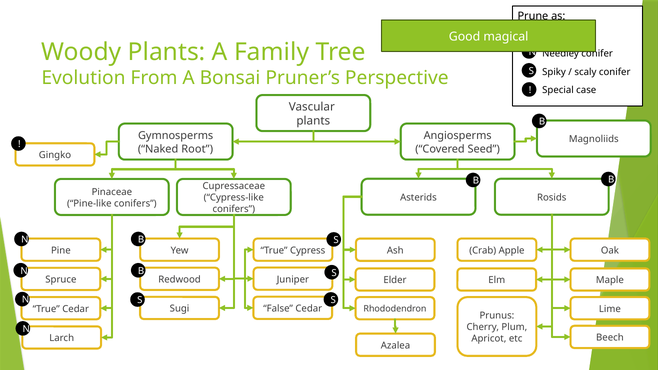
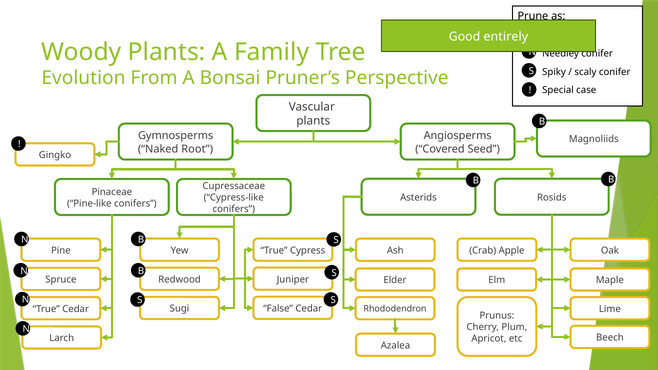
magical: magical -> entirely
